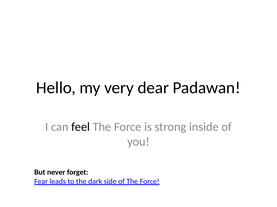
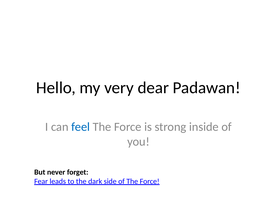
feel colour: black -> blue
